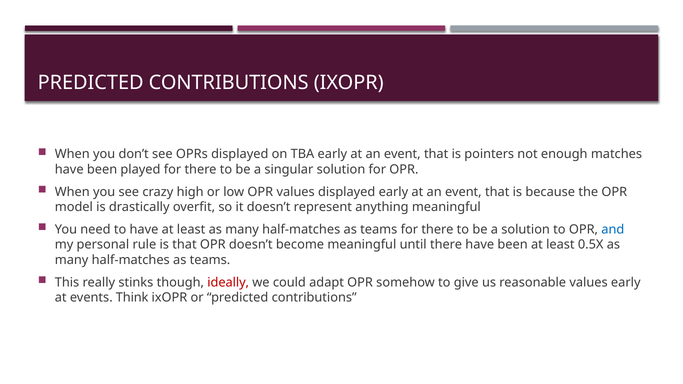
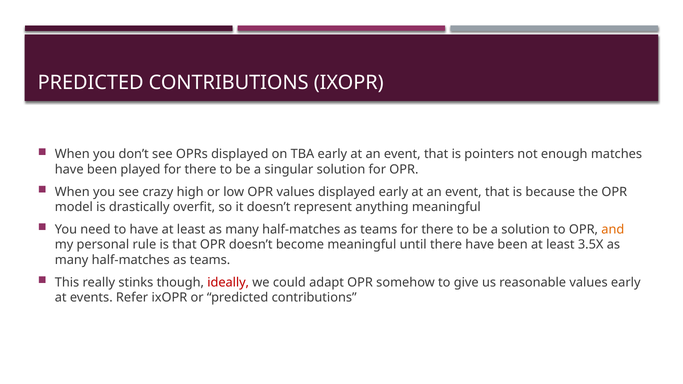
and colour: blue -> orange
0.5X: 0.5X -> 3.5X
Think: Think -> Refer
